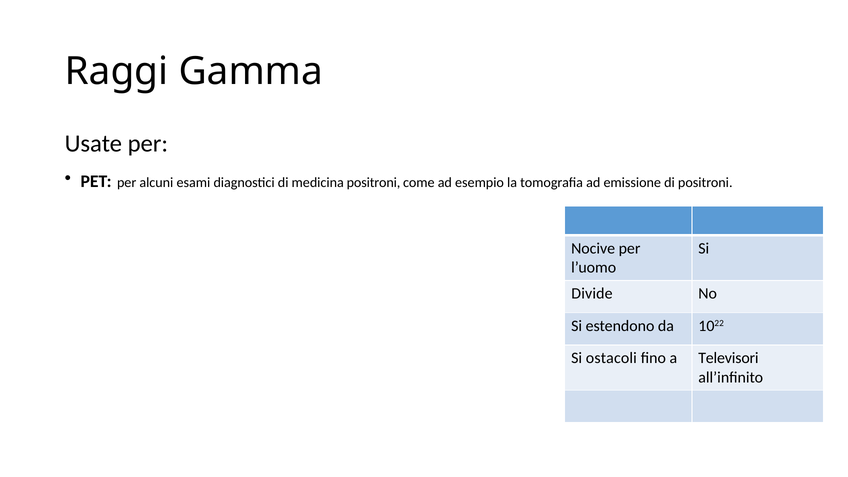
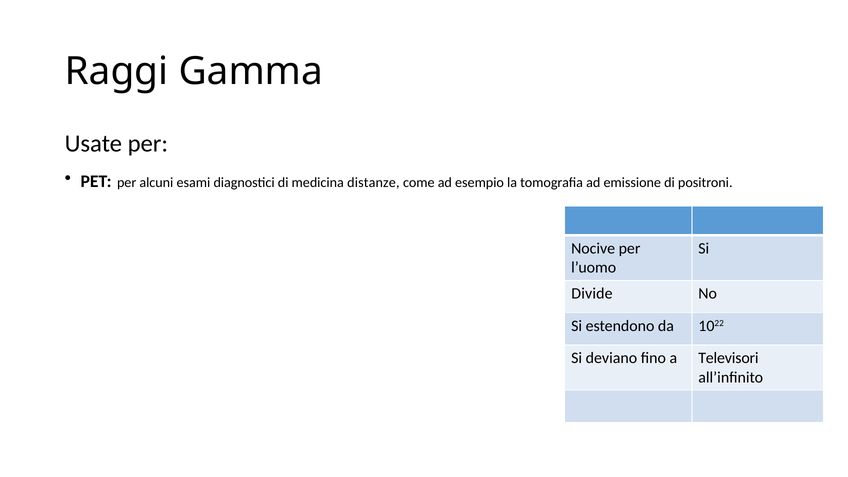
medicina positroni: positroni -> distanze
ostacoli: ostacoli -> deviano
